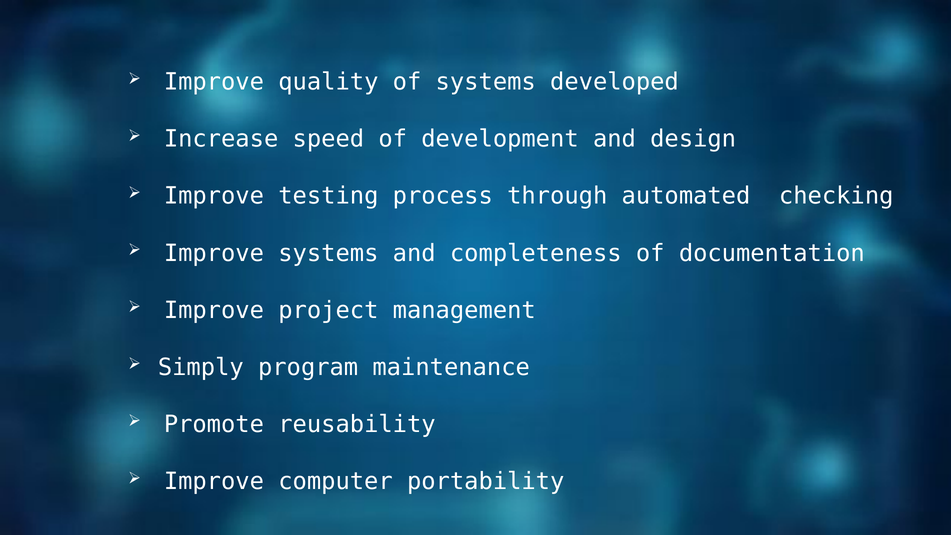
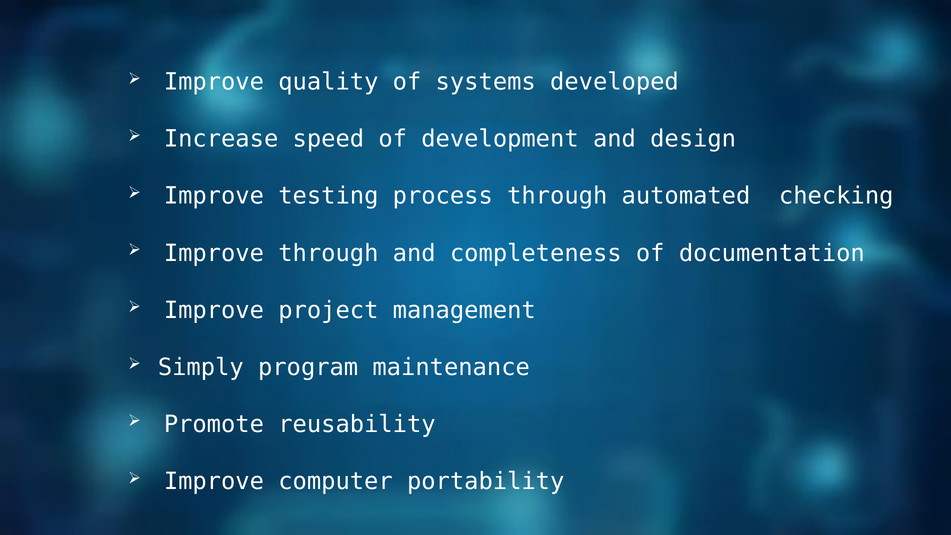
Improve systems: systems -> through
